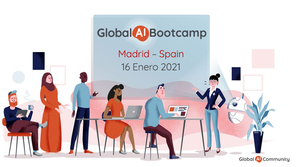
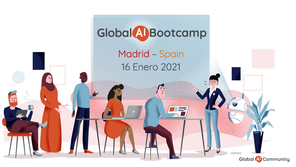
Spain colour: red -> orange
